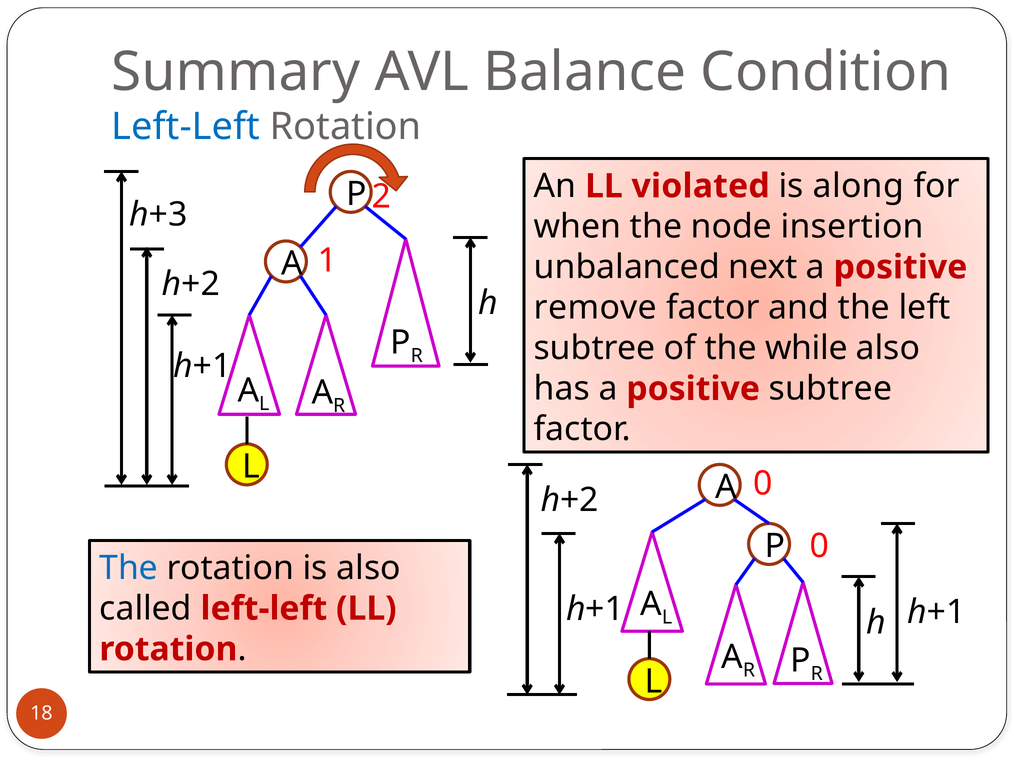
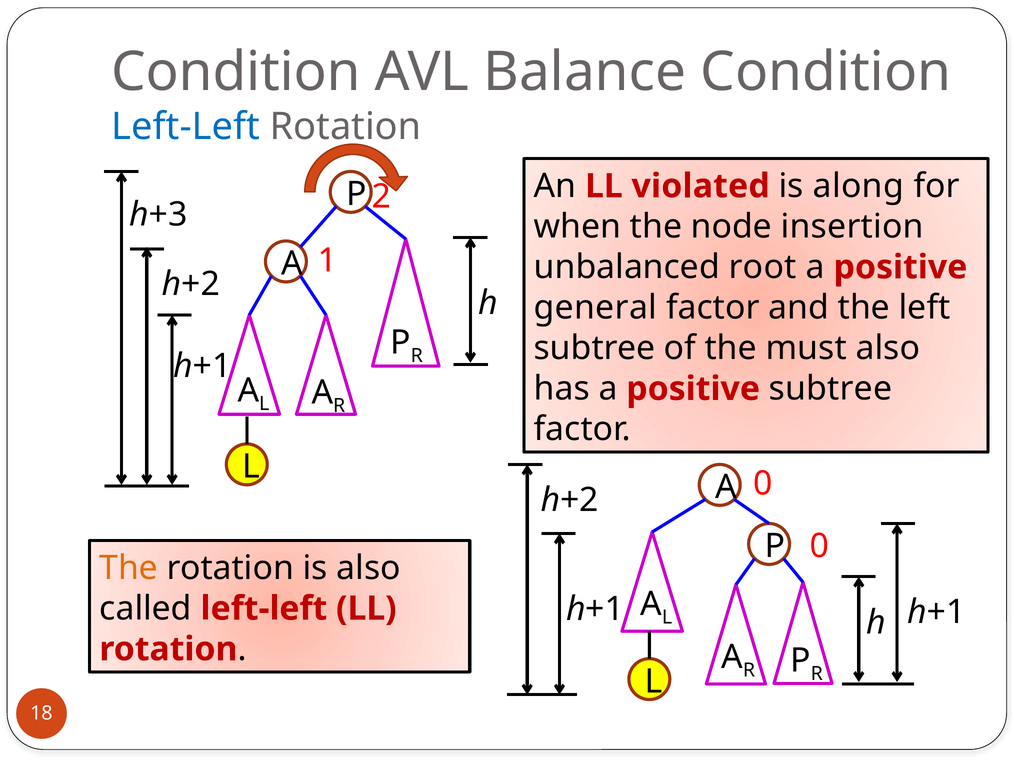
Summary at (236, 72): Summary -> Condition
next: next -> root
remove: remove -> general
while: while -> must
The at (129, 568) colour: blue -> orange
